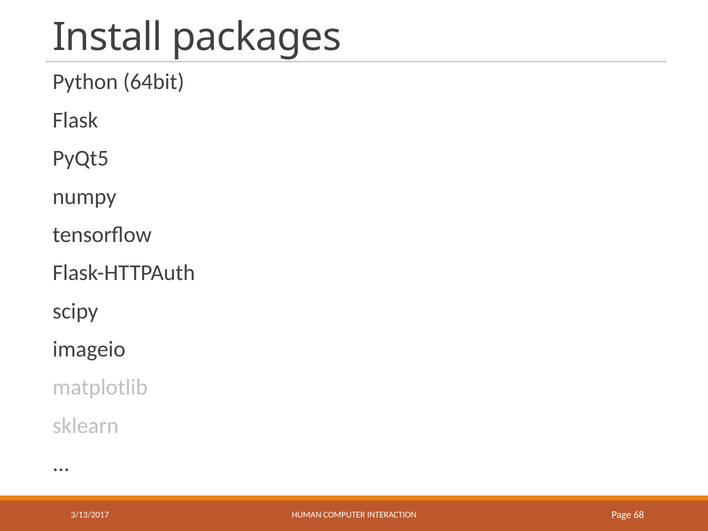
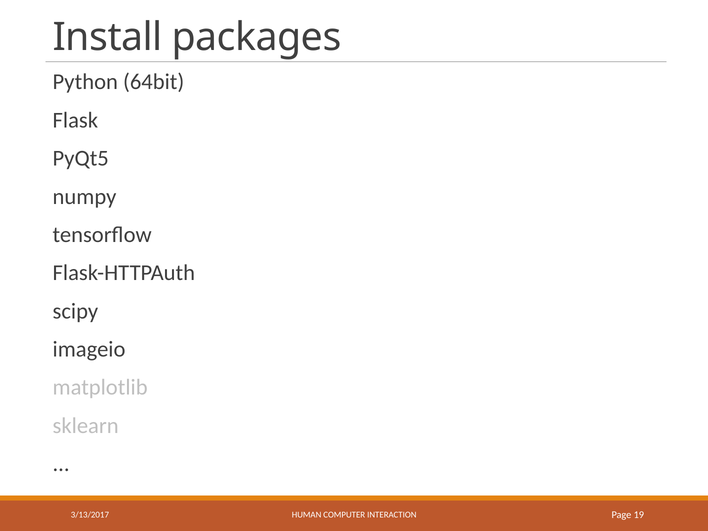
68: 68 -> 19
